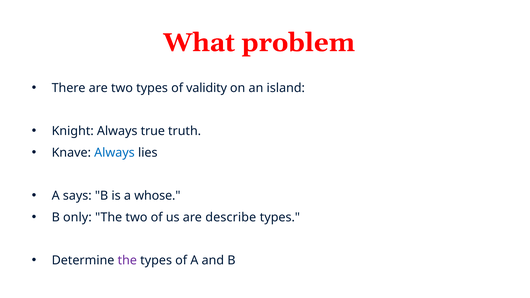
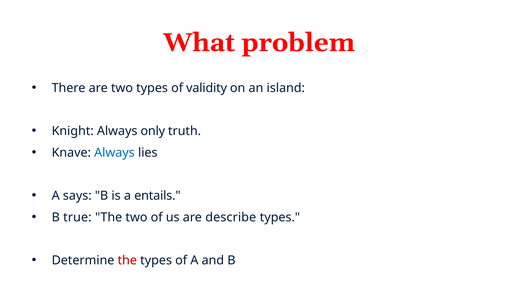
true: true -> only
whose: whose -> entails
only: only -> true
the at (127, 261) colour: purple -> red
